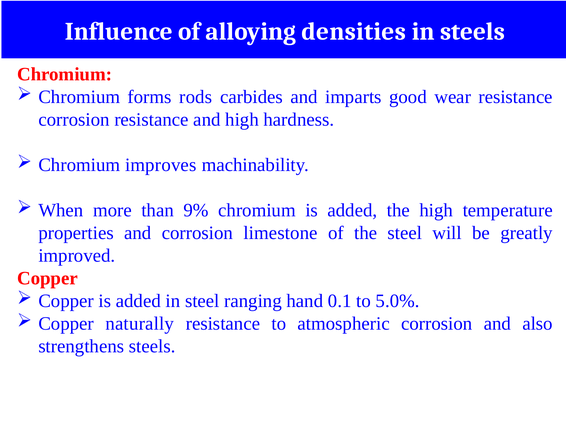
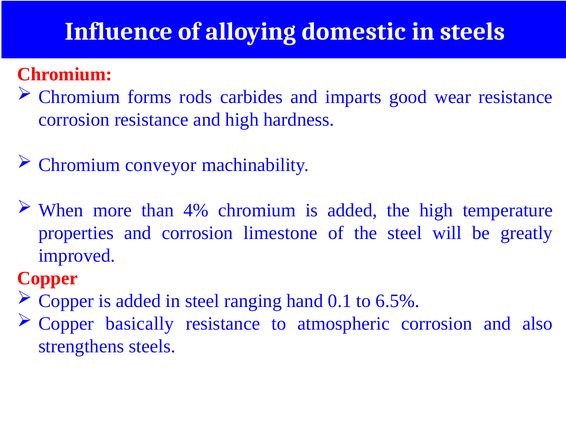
densities: densities -> domestic
improves: improves -> conveyor
9%: 9% -> 4%
5.0%: 5.0% -> 6.5%
naturally: naturally -> basically
